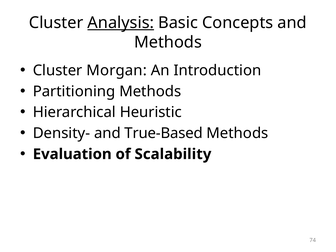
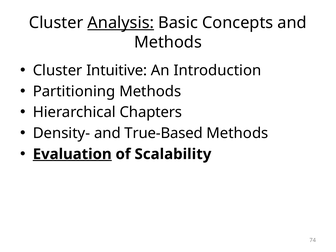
Morgan: Morgan -> Intuitive
Heuristic: Heuristic -> Chapters
Evaluation underline: none -> present
